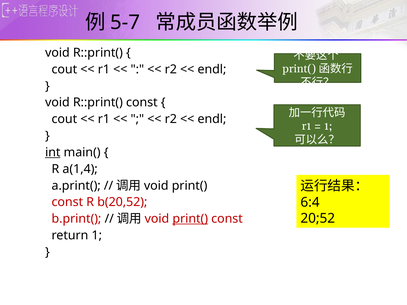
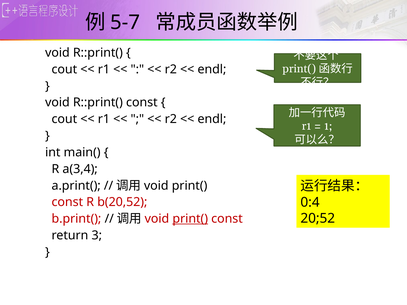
int underline: present -> none
a(1,4: a(1,4 -> a(3,4
6:4: 6:4 -> 0:4
return 1: 1 -> 3
